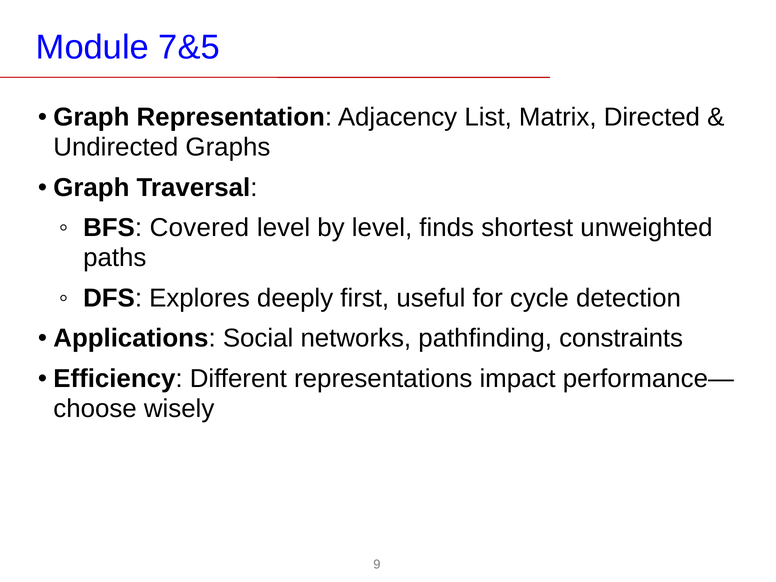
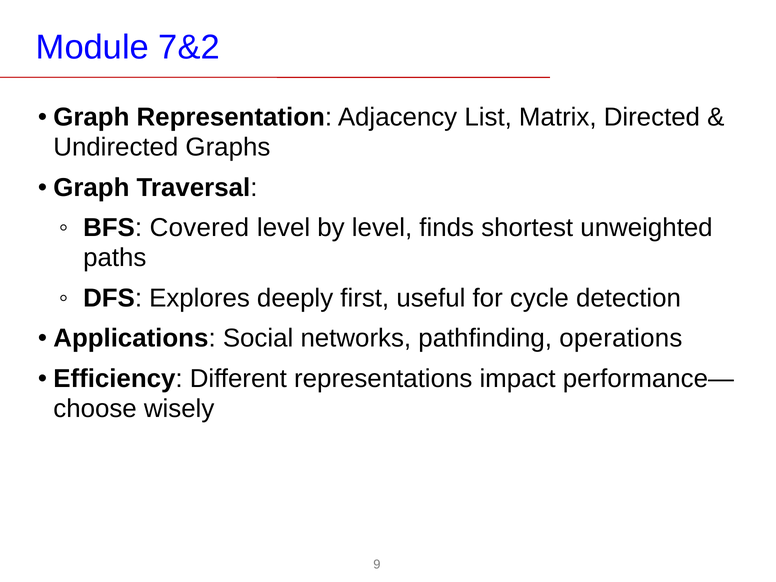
7&5: 7&5 -> 7&2
constraints: constraints -> operations
